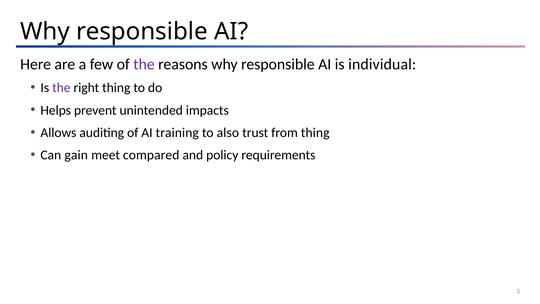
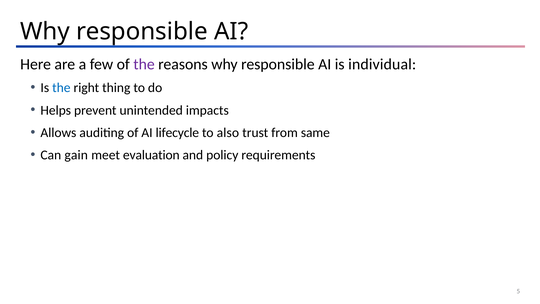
the at (61, 88) colour: purple -> blue
training: training -> lifecycle
from thing: thing -> same
compared: compared -> evaluation
